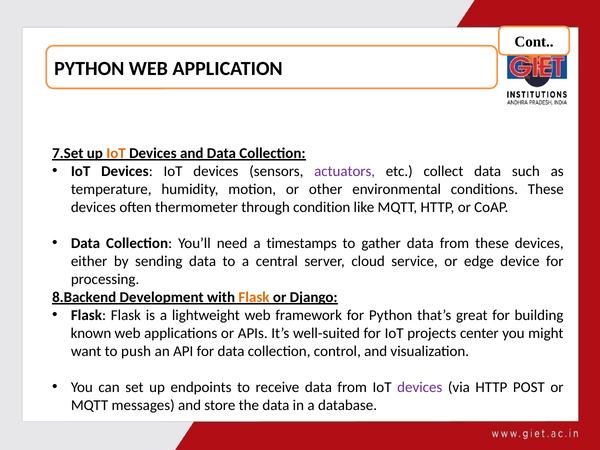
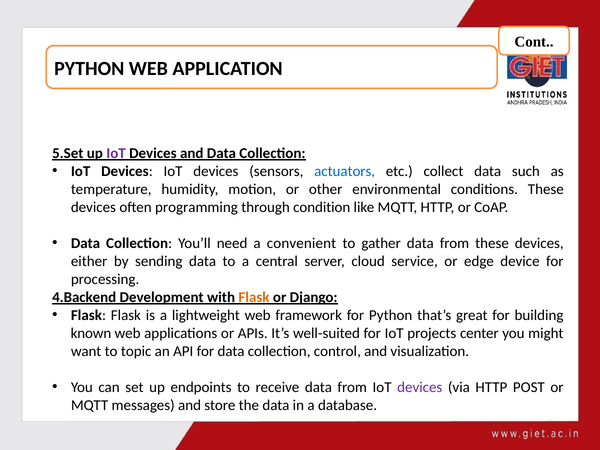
7.Set: 7.Set -> 5.Set
IoT at (116, 153) colour: orange -> purple
actuators colour: purple -> blue
thermometer: thermometer -> programming
timestamps: timestamps -> convenient
8.Backend: 8.Backend -> 4.Backend
push: push -> topic
